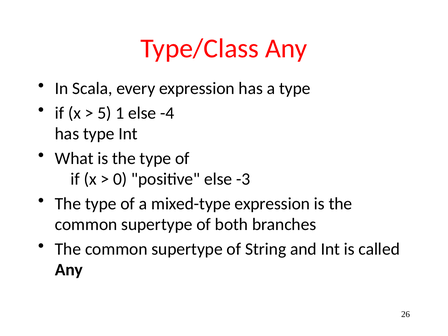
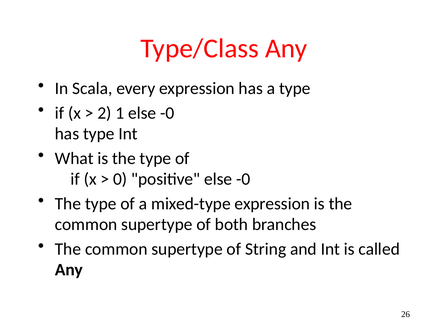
5: 5 -> 2
1 else -4: -4 -> -0
positive else -3: -3 -> -0
